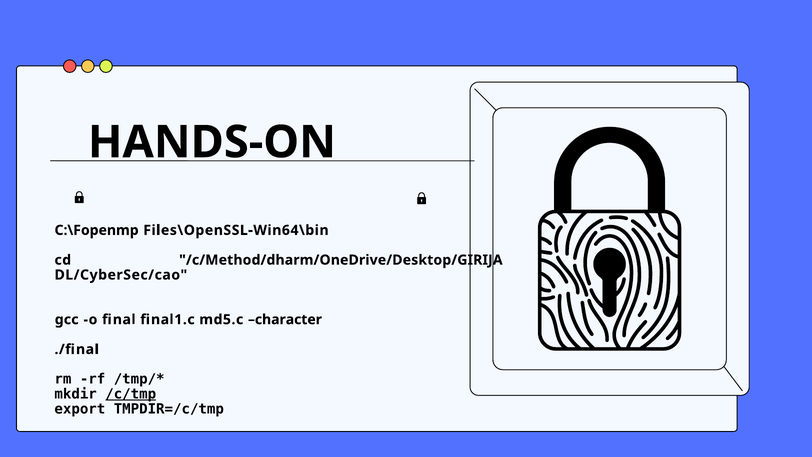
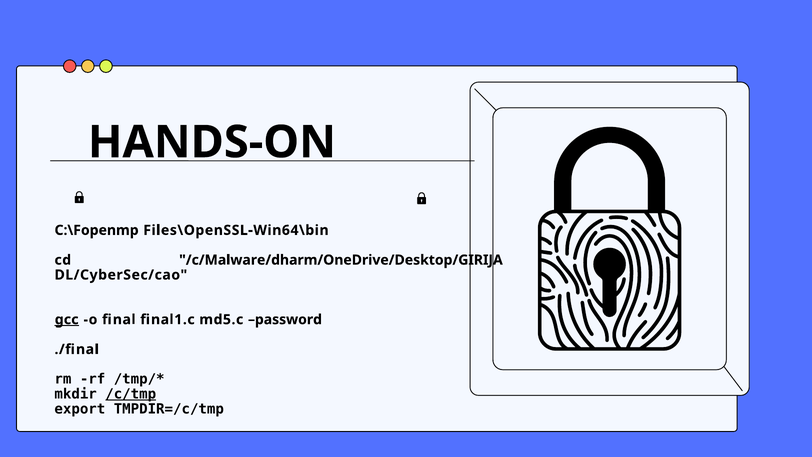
/c/Method/dharm/OneDrive/Desktop/GIRIJA: /c/Method/dharm/OneDrive/Desktop/GIRIJA -> /c/Malware/dharm/OneDrive/Desktop/GIRIJA
gcc underline: none -> present
character: character -> password
